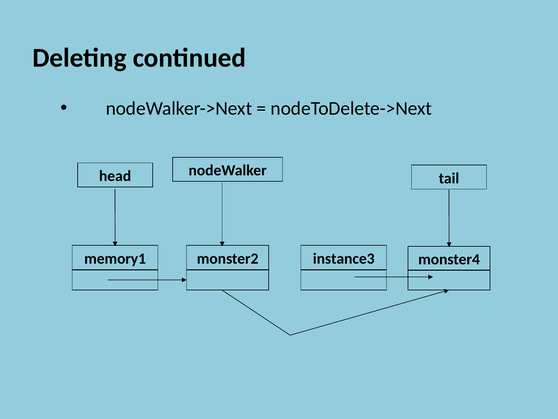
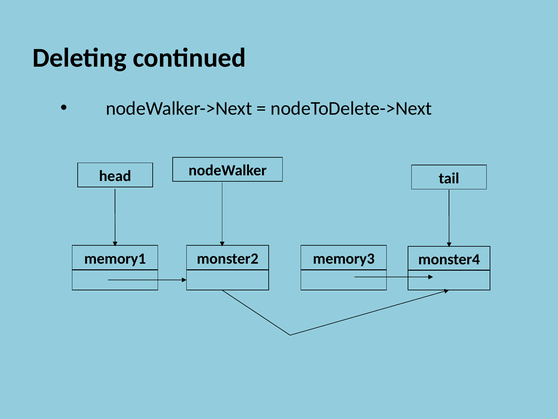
instance3: instance3 -> memory3
